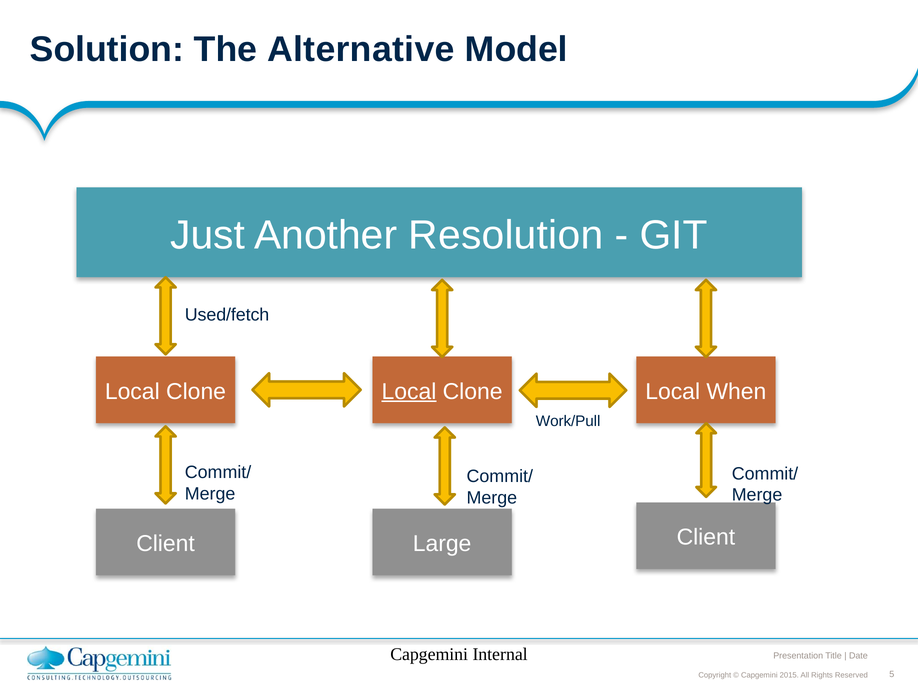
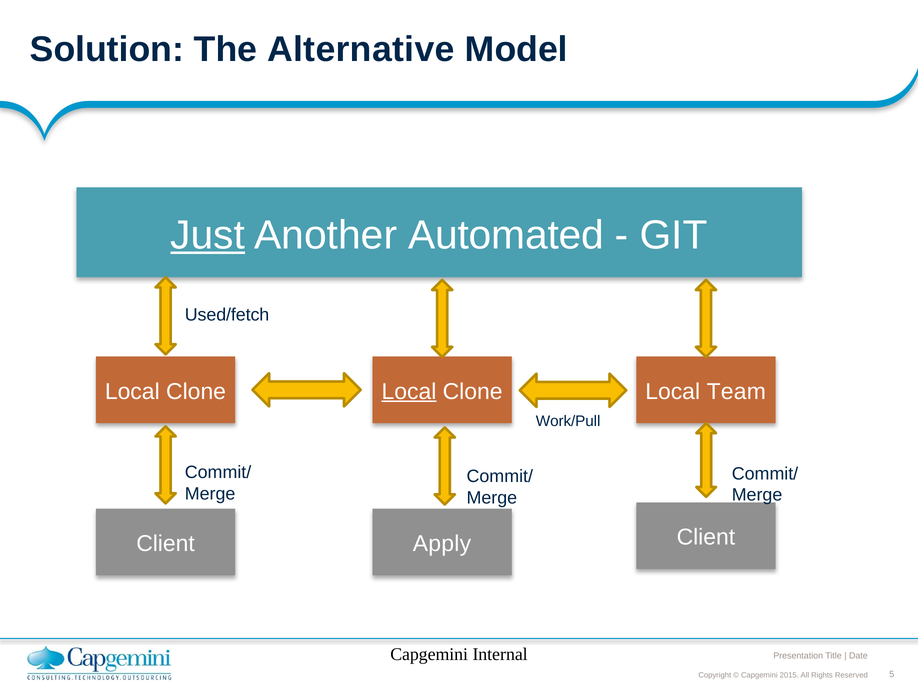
Just underline: none -> present
Resolution: Resolution -> Automated
When: When -> Team
Large: Large -> Apply
